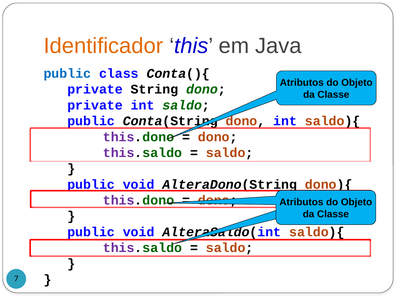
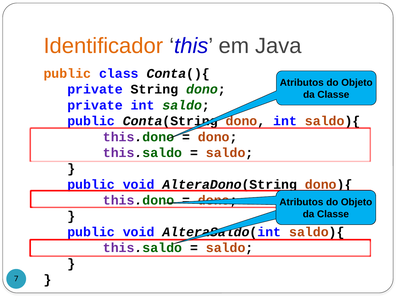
public at (67, 74) colour: blue -> orange
